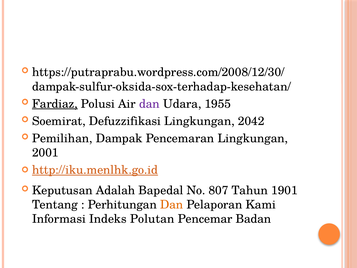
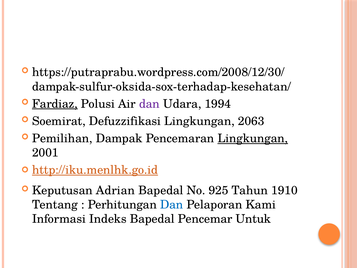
1955: 1955 -> 1994
2042: 2042 -> 2063
Lingkungan at (253, 138) underline: none -> present
Adalah: Adalah -> Adrian
807: 807 -> 925
1901: 1901 -> 1910
Dan at (172, 204) colour: orange -> blue
Indeks Polutan: Polutan -> Bapedal
Badan: Badan -> Untuk
